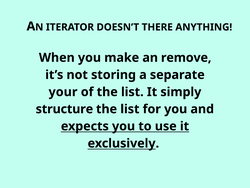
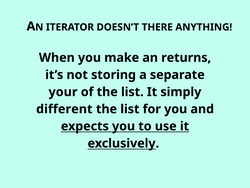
remove: remove -> returns
structure: structure -> different
